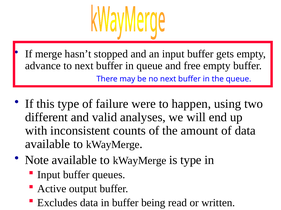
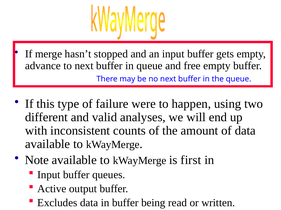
is type: type -> first
